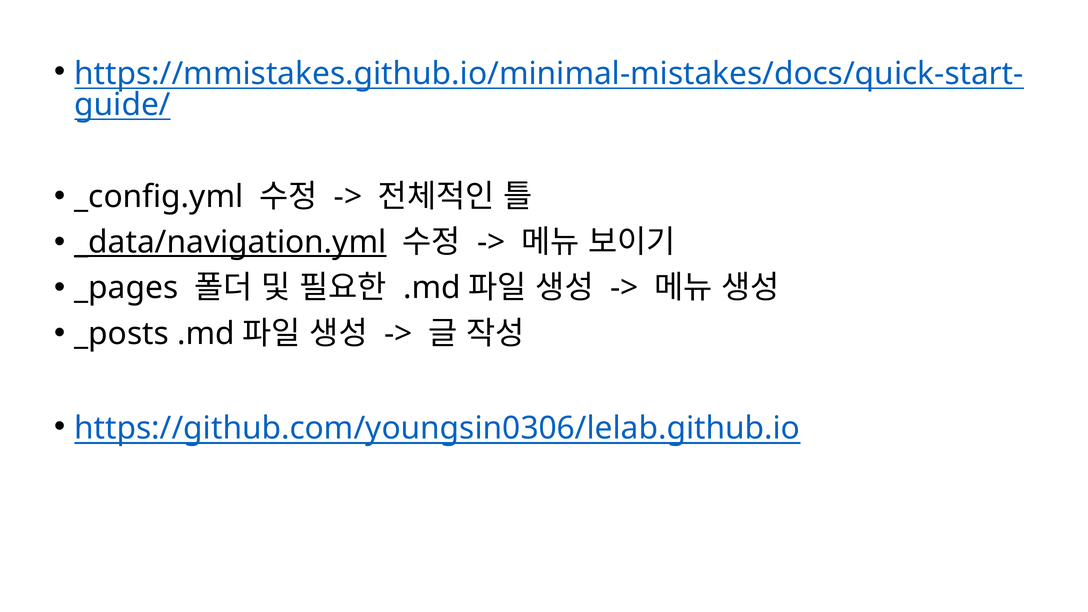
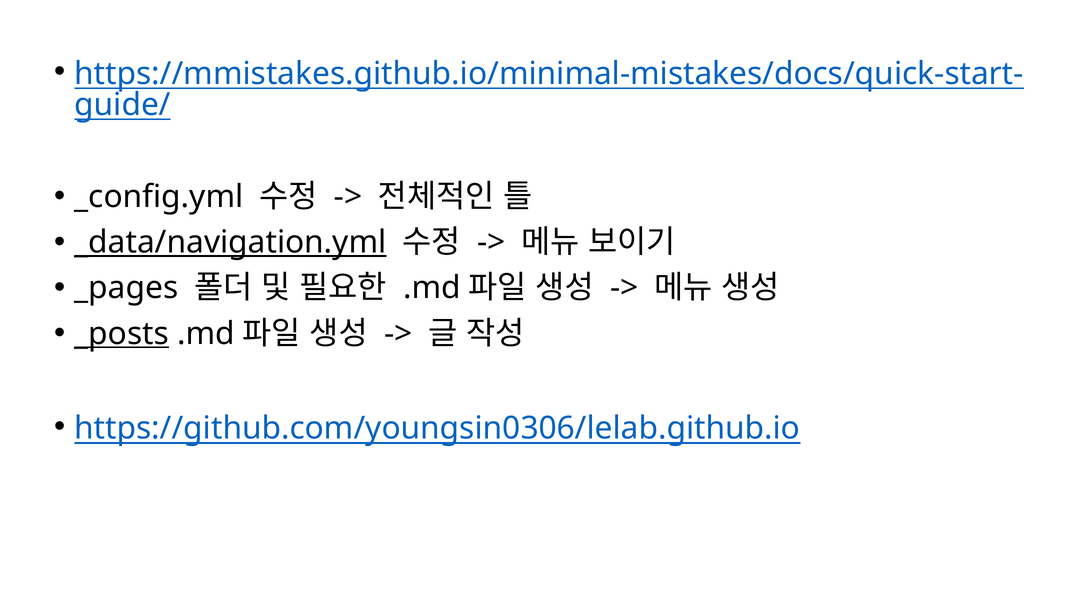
_posts underline: none -> present
